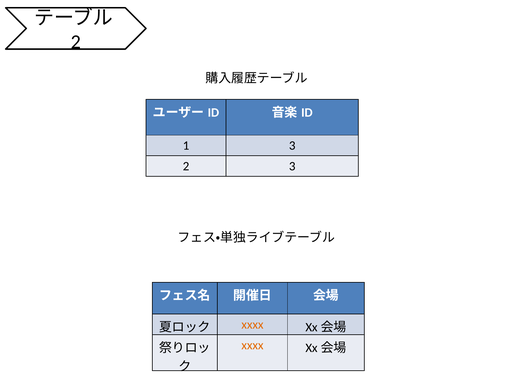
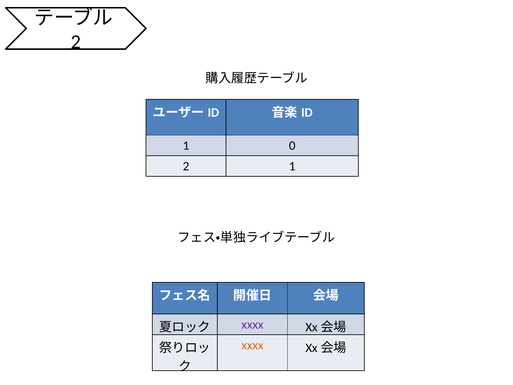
1 3: 3 -> 0
2 3: 3 -> 1
xxxx at (252, 324) colour: orange -> purple
